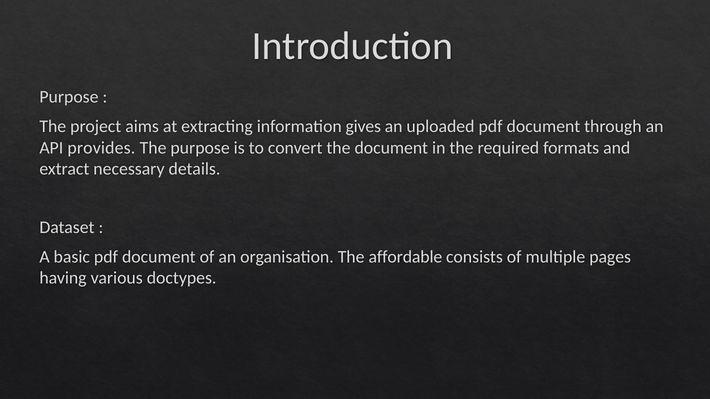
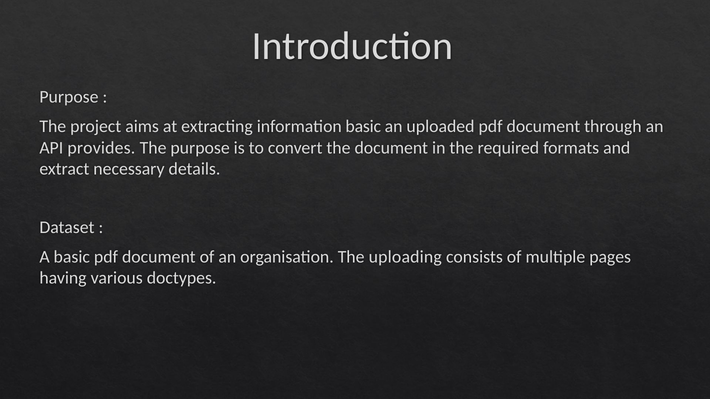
information gives: gives -> basic
affordable: affordable -> uploading
